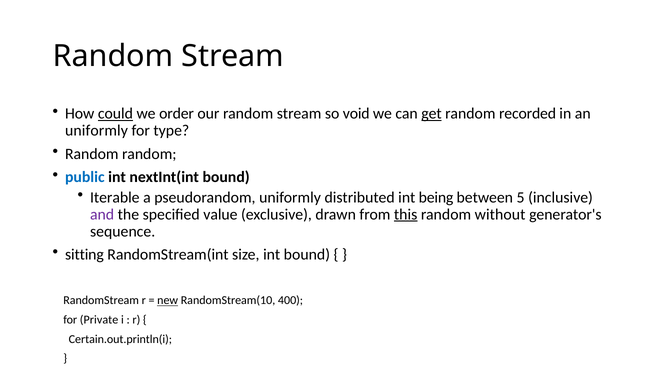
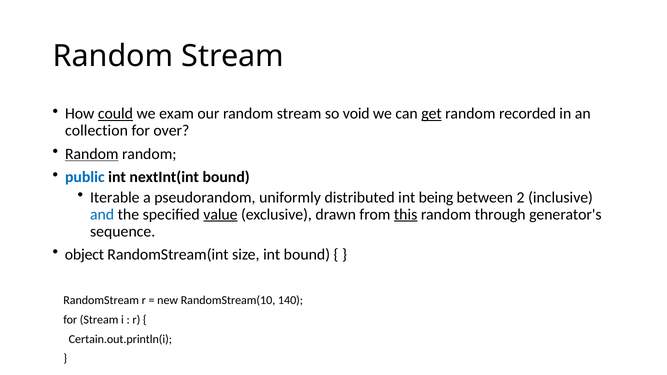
order: order -> exam
uniformly at (96, 131): uniformly -> collection
type: type -> over
Random at (92, 154) underline: none -> present
5: 5 -> 2
and colour: purple -> blue
value underline: none -> present
without: without -> through
sitting: sitting -> object
new underline: present -> none
400: 400 -> 140
for Private: Private -> Stream
